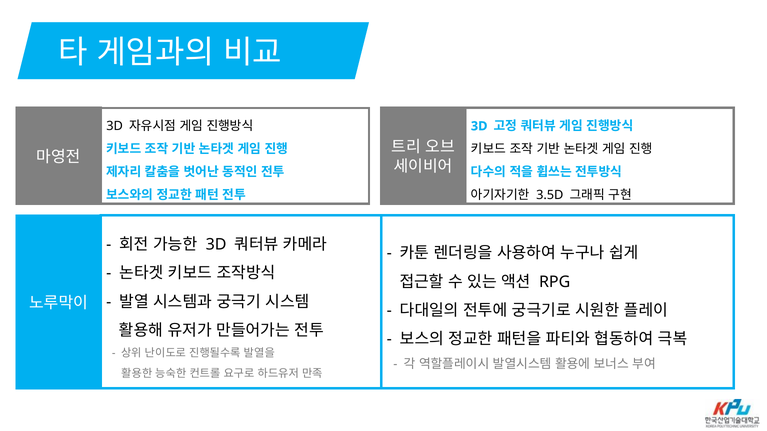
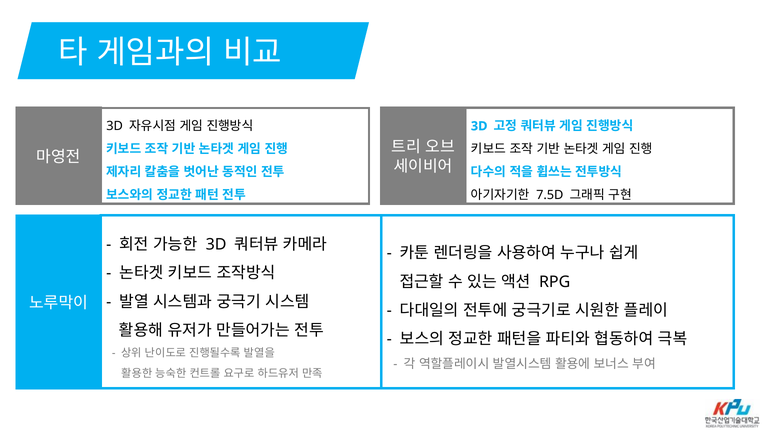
3.5D: 3.5D -> 7.5D
